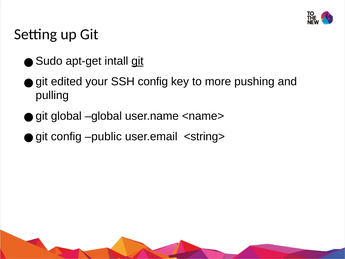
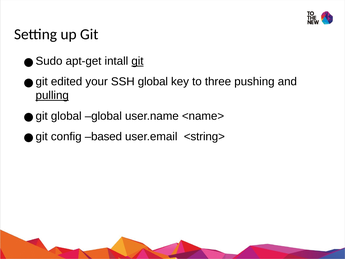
SSH config: config -> global
more: more -> three
pulling underline: none -> present
public: public -> based
